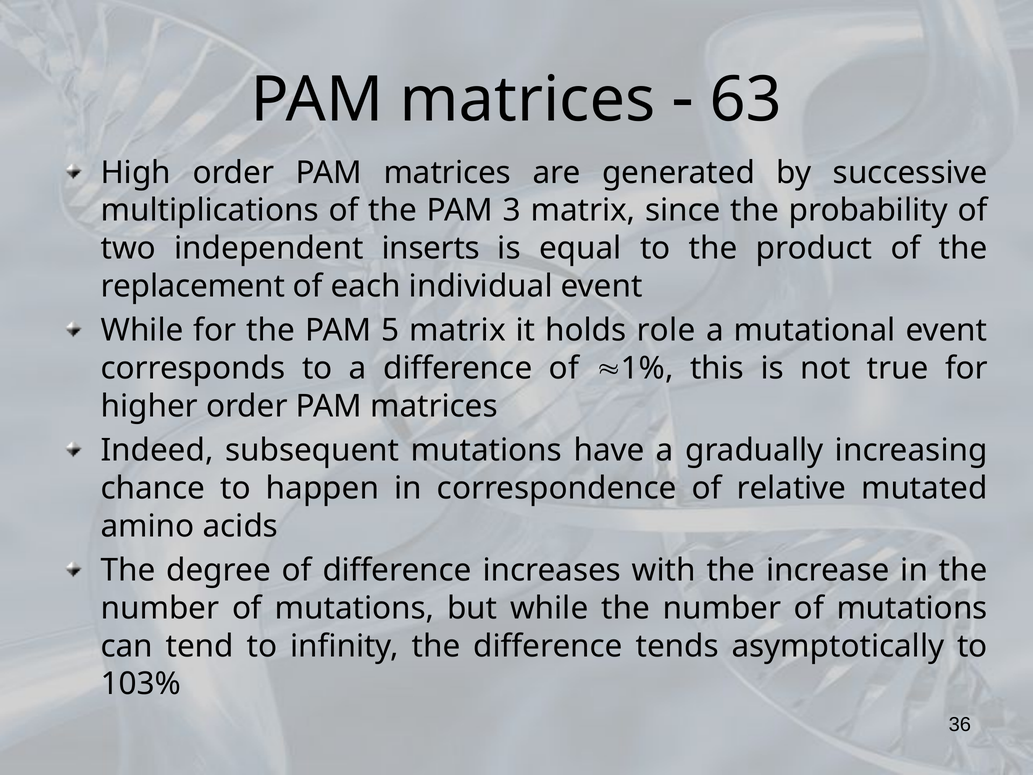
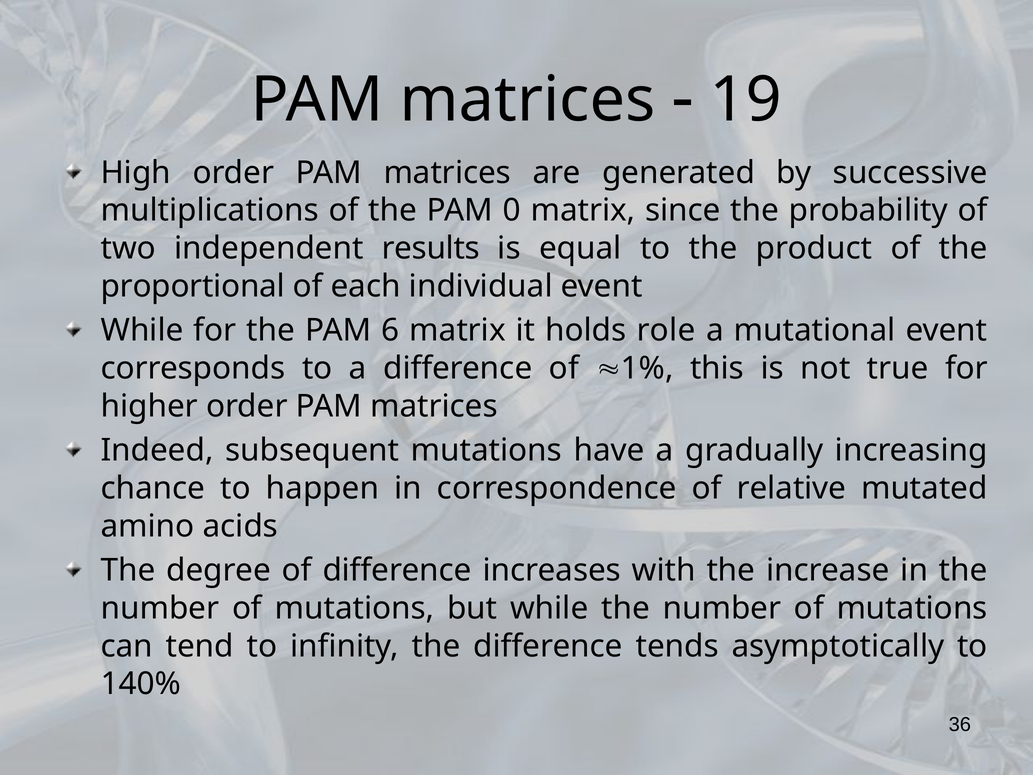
63: 63 -> 19
3: 3 -> 0
inserts: inserts -> results
replacement: replacement -> proportional
5: 5 -> 6
103%: 103% -> 140%
